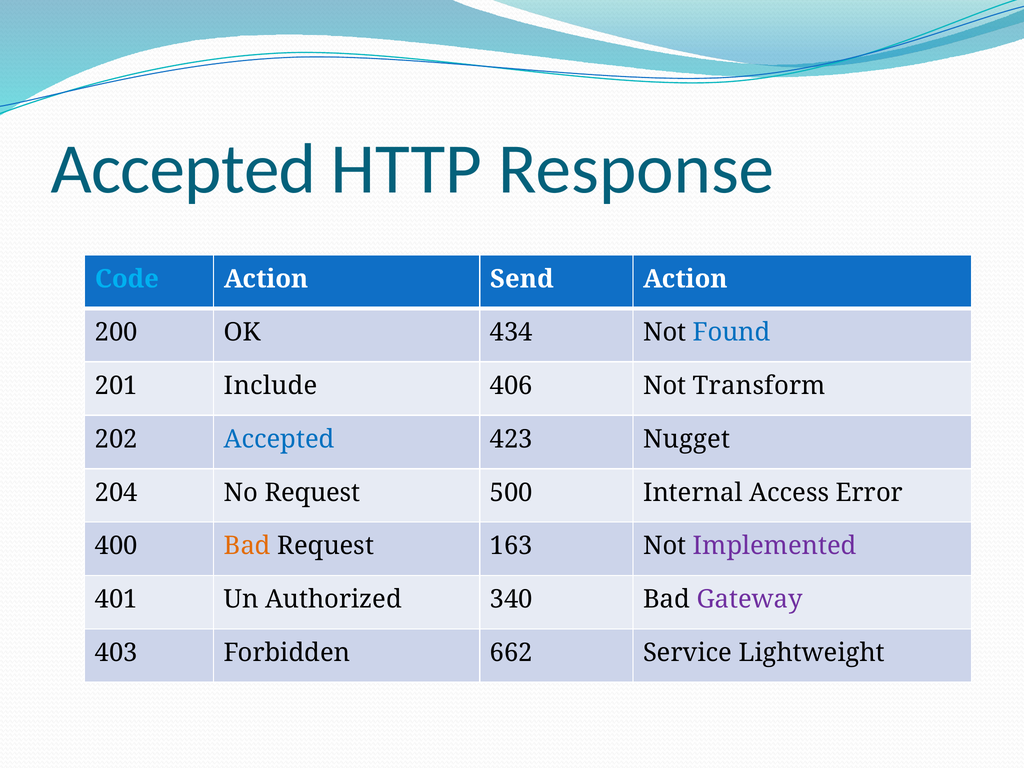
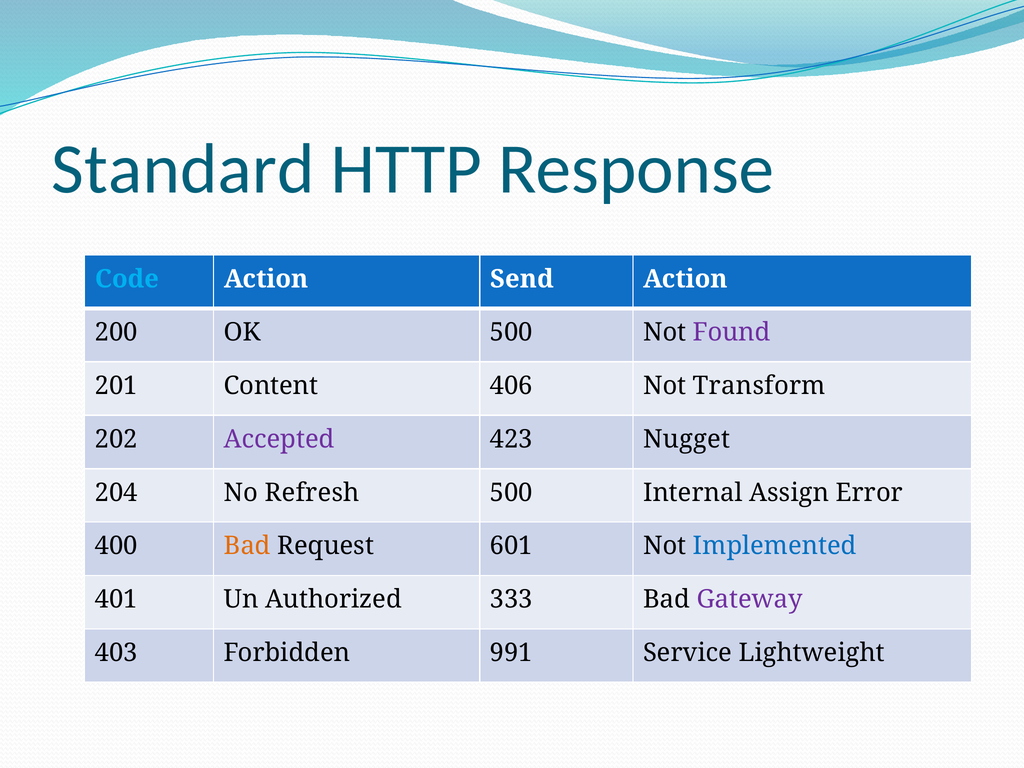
Accepted at (183, 169): Accepted -> Standard
OK 434: 434 -> 500
Found colour: blue -> purple
Include: Include -> Content
Accepted at (279, 439) colour: blue -> purple
No Request: Request -> Refresh
Access: Access -> Assign
163: 163 -> 601
Implemented colour: purple -> blue
340: 340 -> 333
662: 662 -> 991
